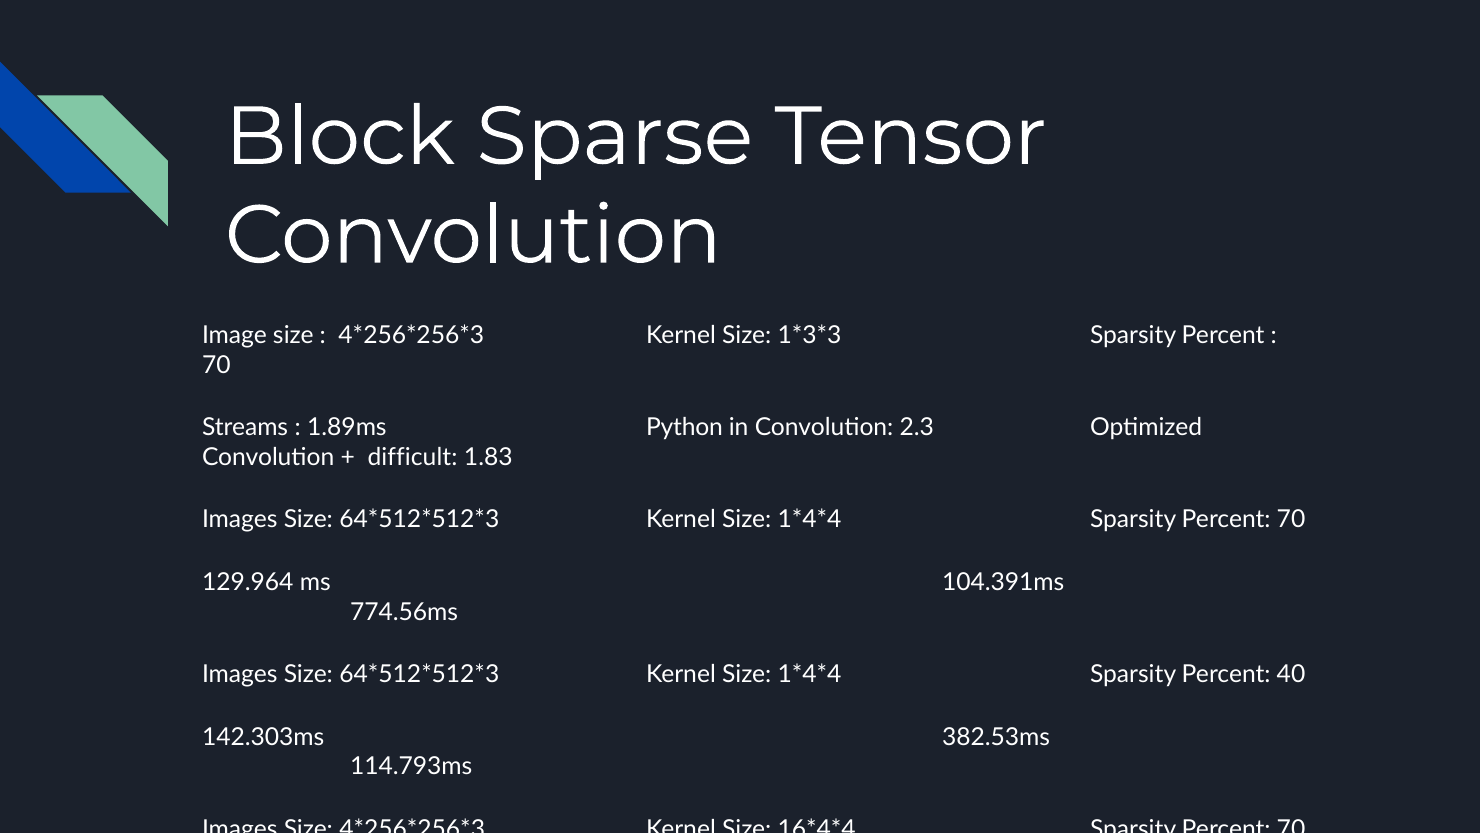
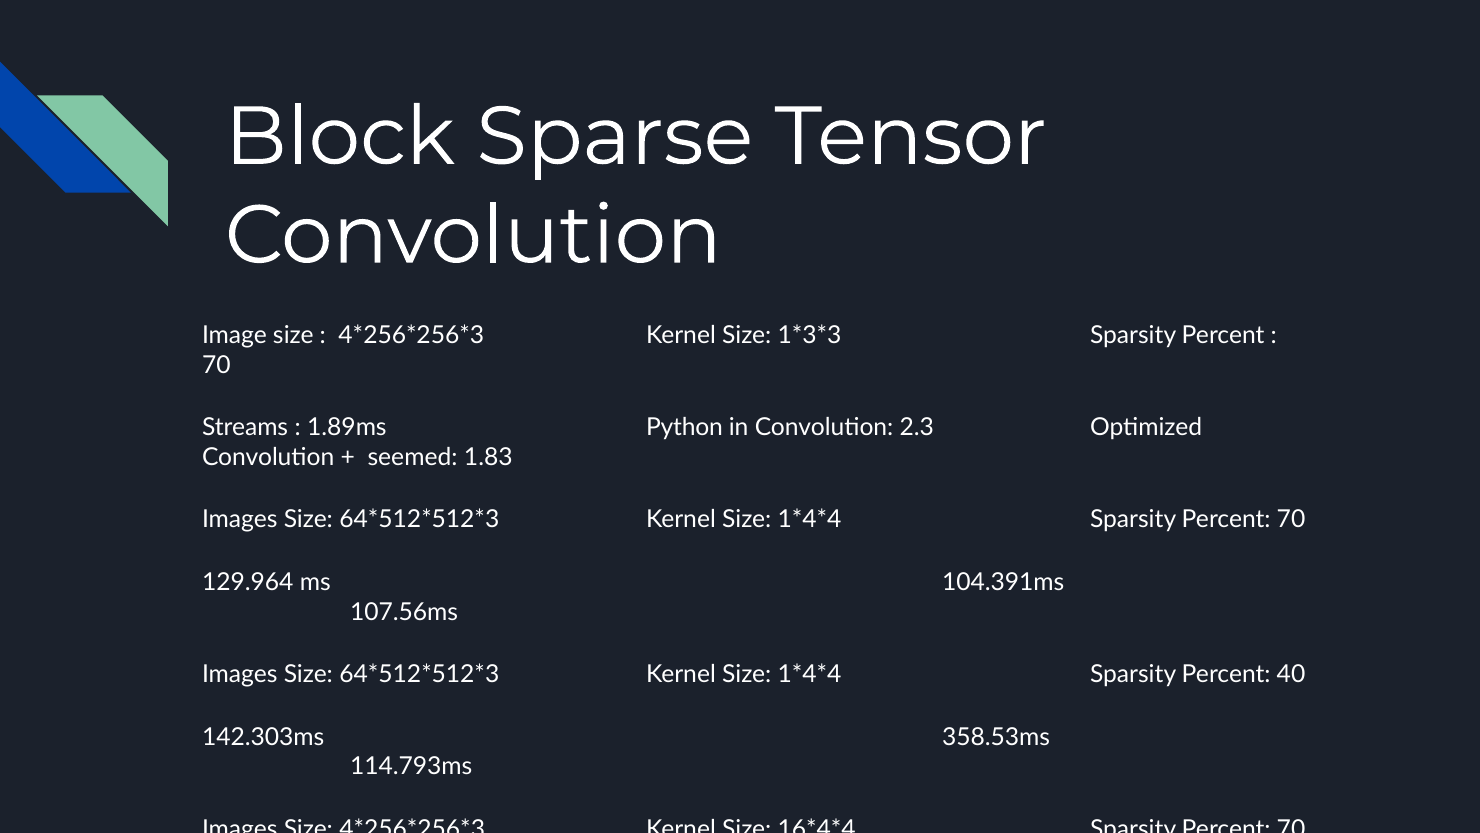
difficult: difficult -> seemed
774.56ms: 774.56ms -> 107.56ms
382.53ms: 382.53ms -> 358.53ms
